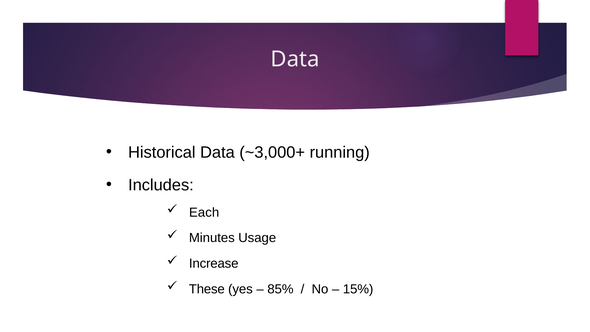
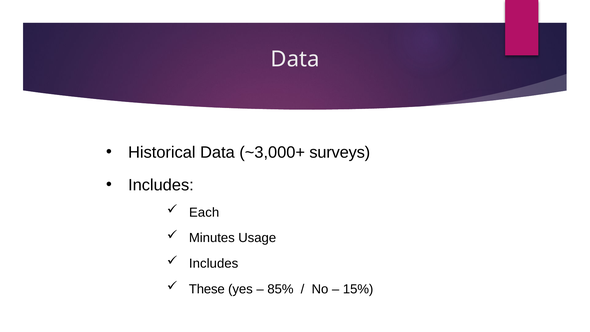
running: running -> surveys
Increase at (214, 263): Increase -> Includes
